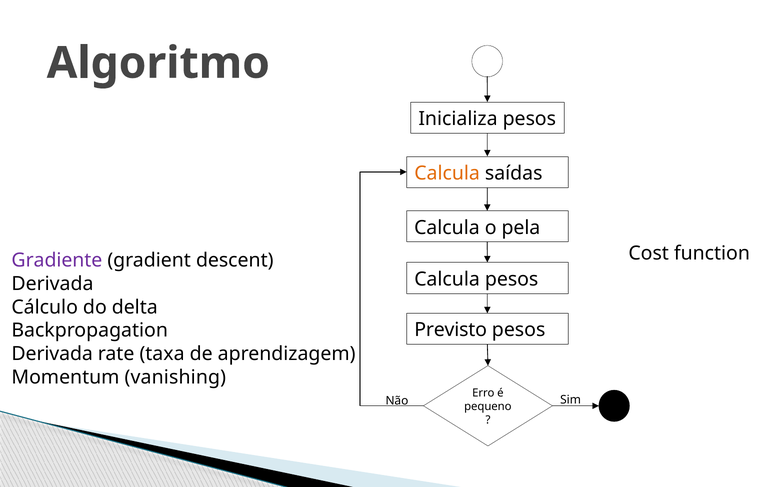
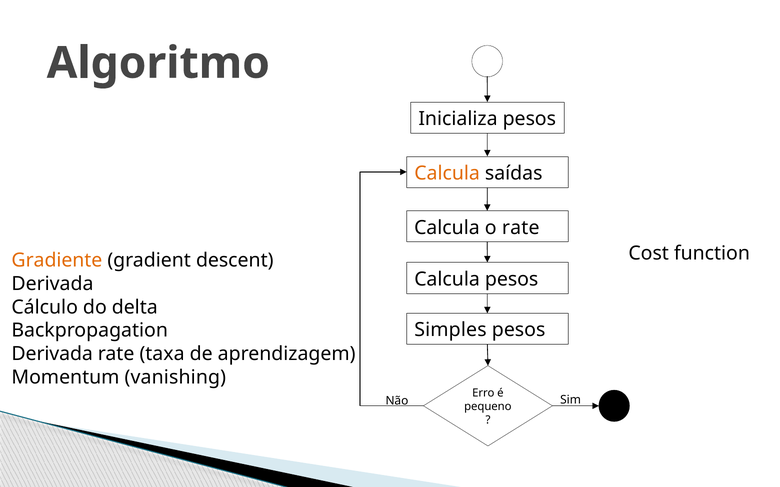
o pela: pela -> rate
Gradiente colour: purple -> orange
Previsto: Previsto -> Simples
